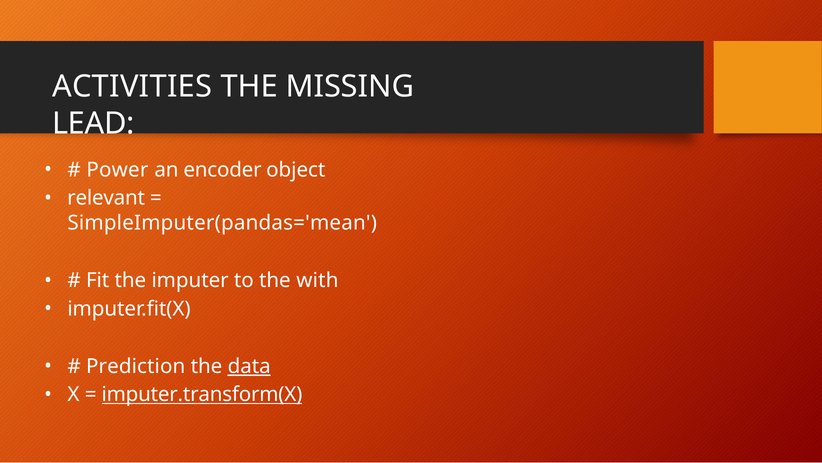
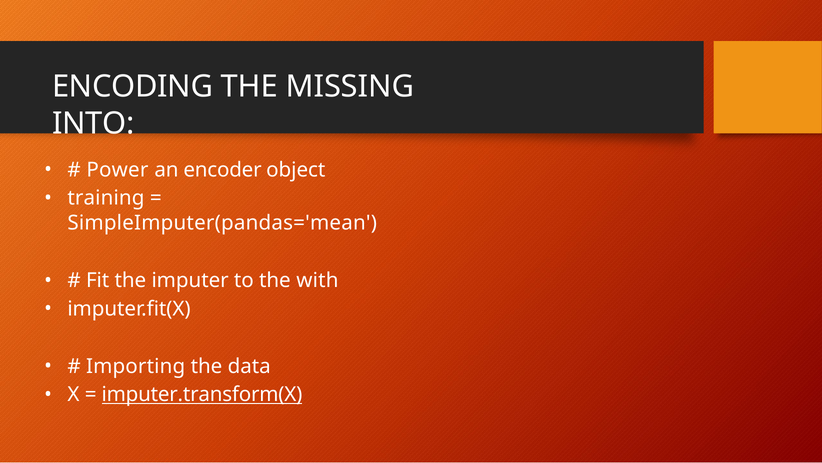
ACTIVITIES: ACTIVITIES -> ENCODING
LEAD: LEAD -> INTO
relevant: relevant -> training
Prediction: Prediction -> Importing
data underline: present -> none
